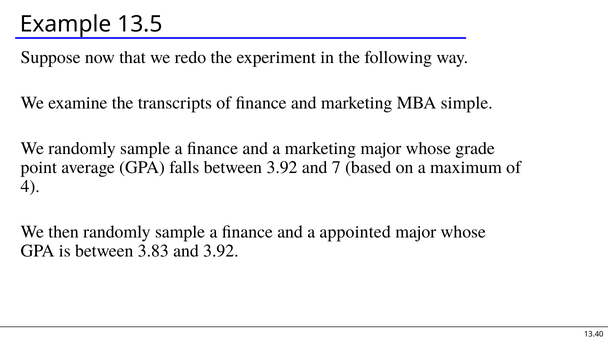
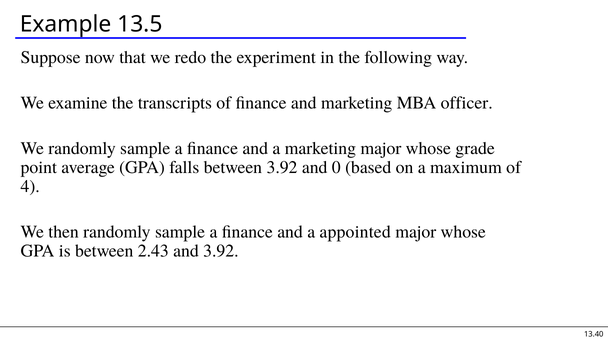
simple: simple -> officer
7: 7 -> 0
3.83: 3.83 -> 2.43
